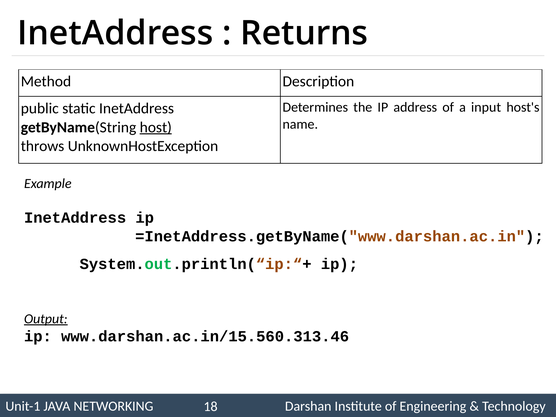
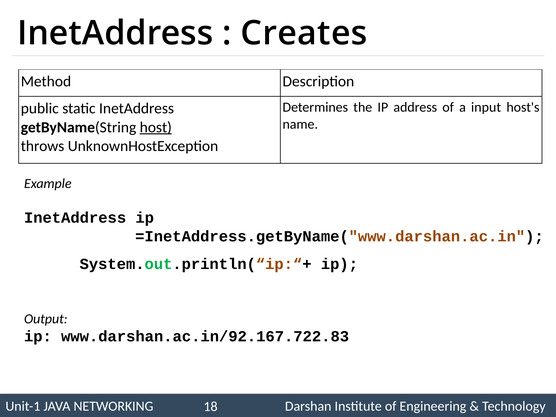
Returns: Returns -> Creates
Output underline: present -> none
www.darshan.ac.in/15.560.313.46: www.darshan.ac.in/15.560.313.46 -> www.darshan.ac.in/92.167.722.83
